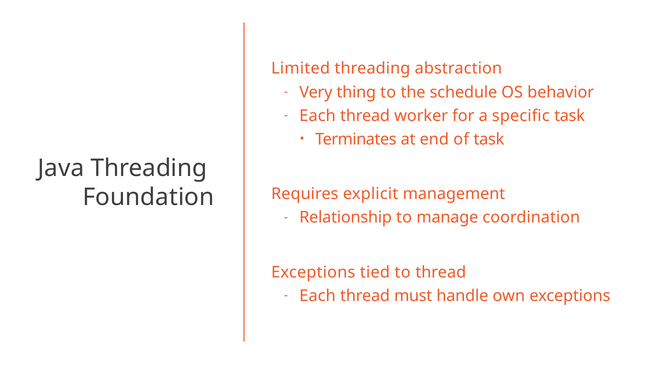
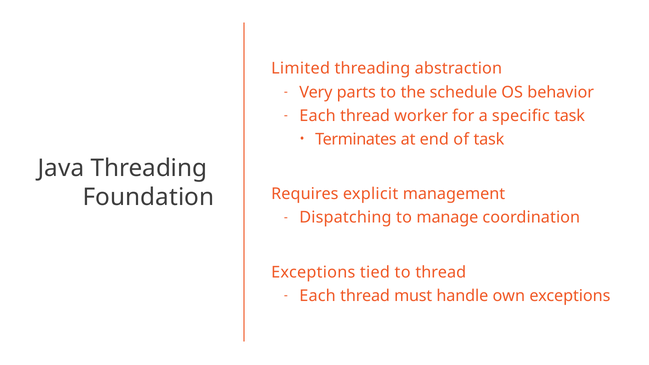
thing: thing -> parts
Relationship: Relationship -> Dispatching
